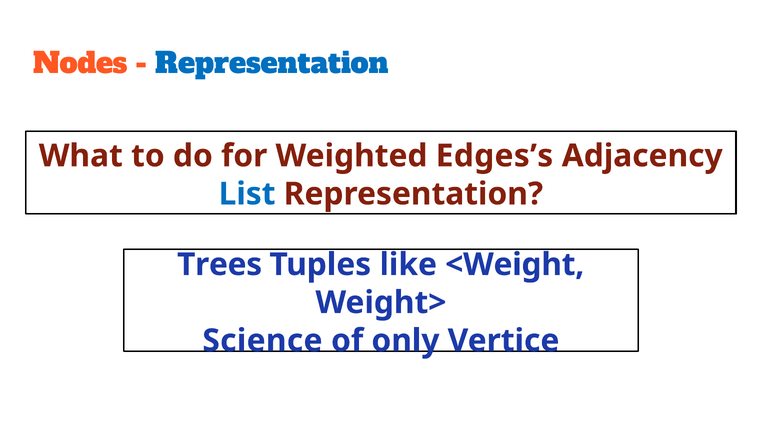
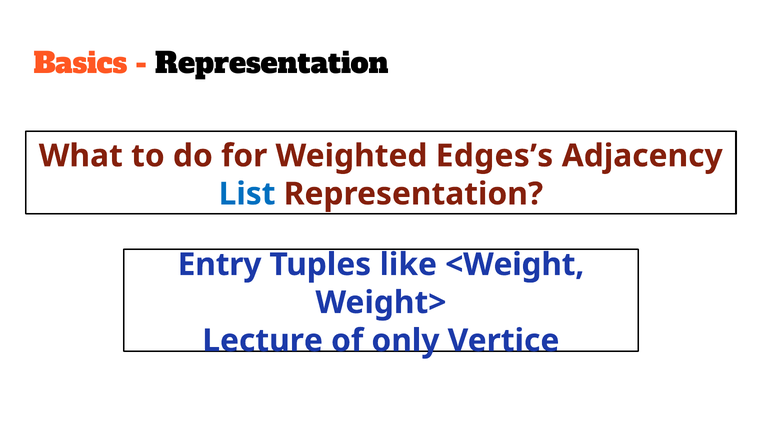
Nodes: Nodes -> Basics
Representation at (272, 64) colour: blue -> black
Trees: Trees -> Entry
Science: Science -> Lecture
